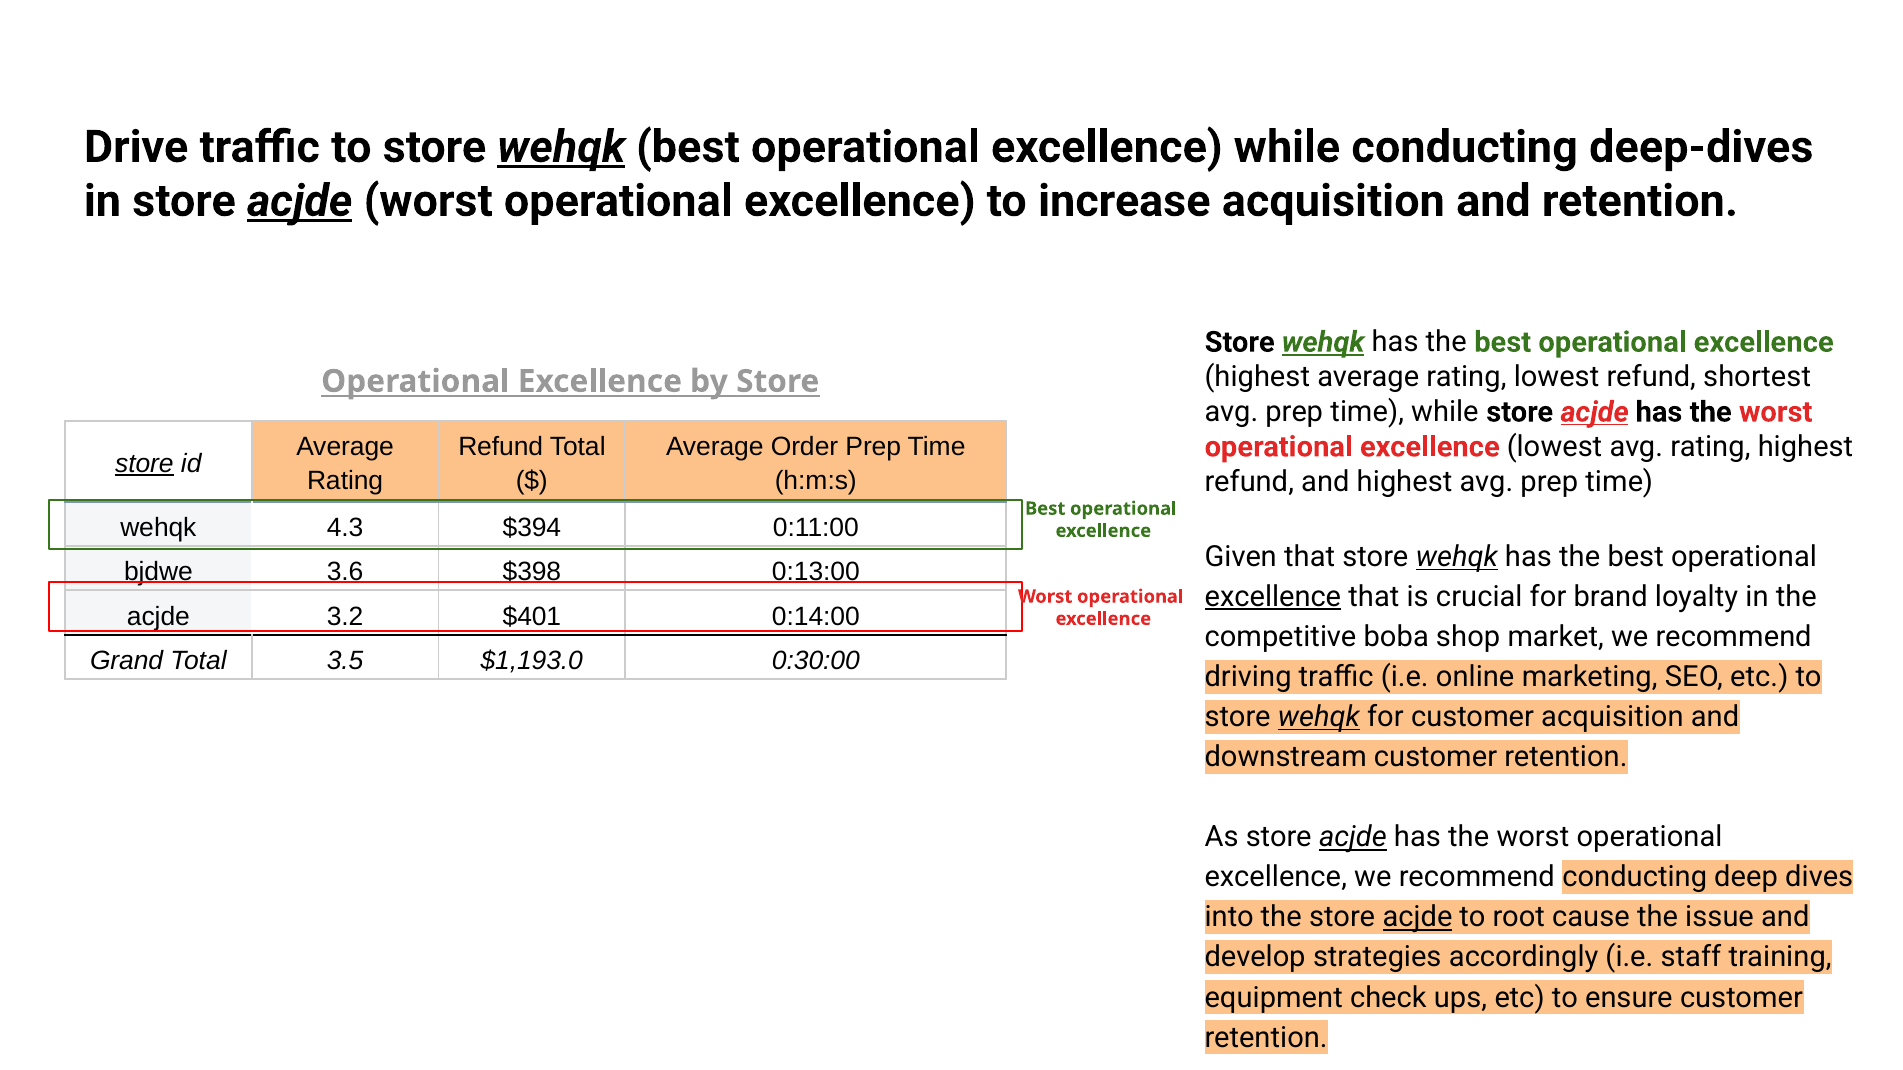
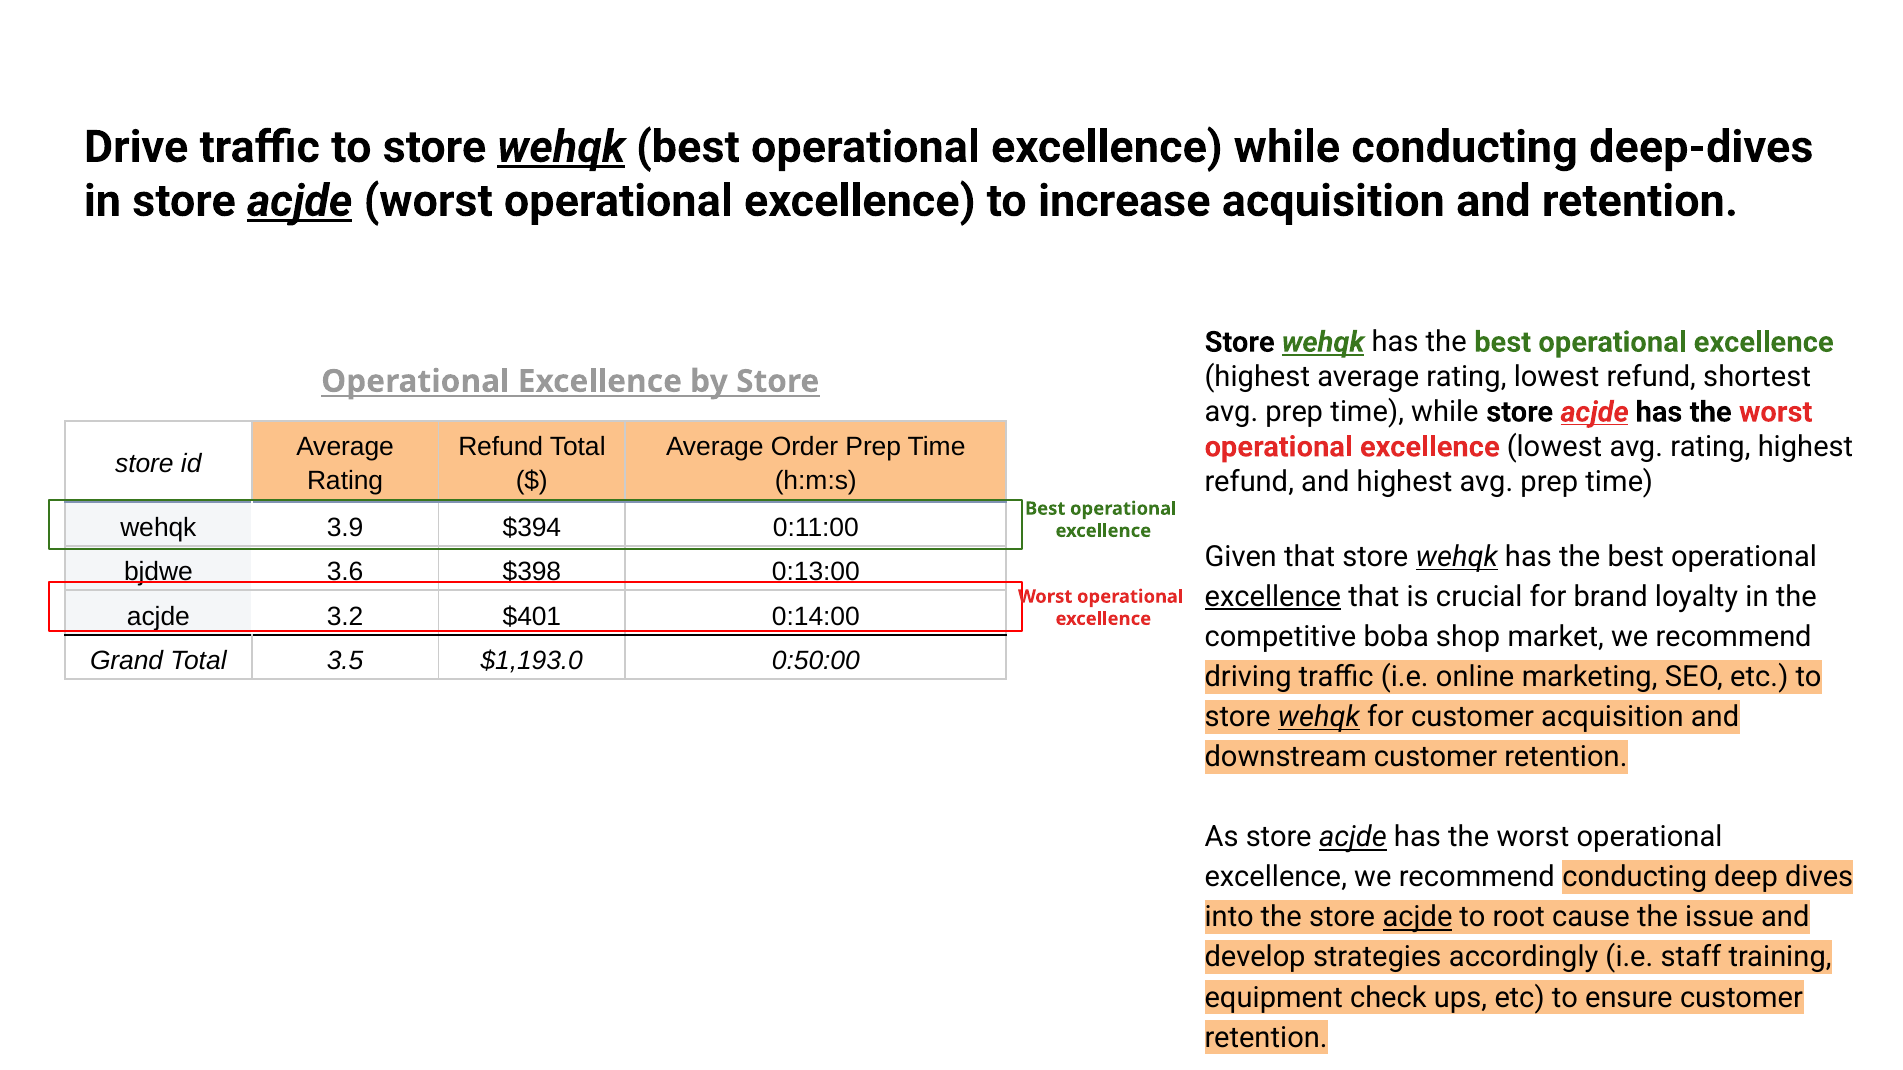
store at (144, 464) underline: present -> none
4.3: 4.3 -> 3.9
0:30:00: 0:30:00 -> 0:50:00
